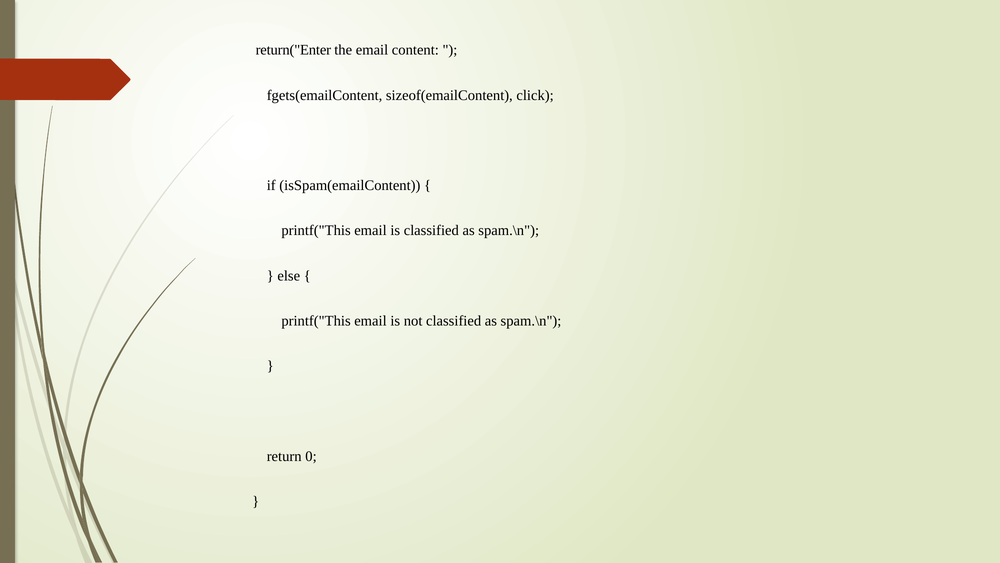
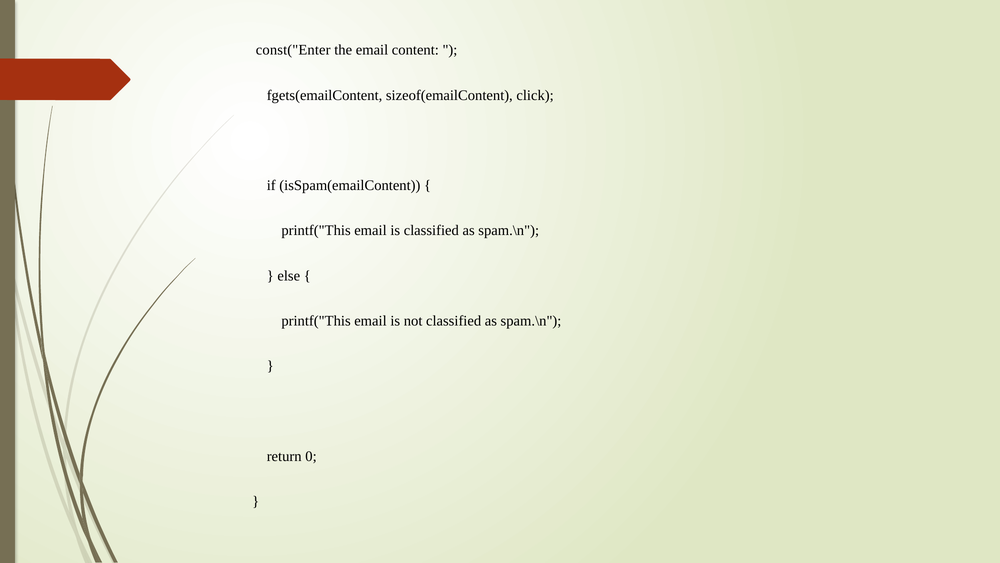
return("Enter: return("Enter -> const("Enter
